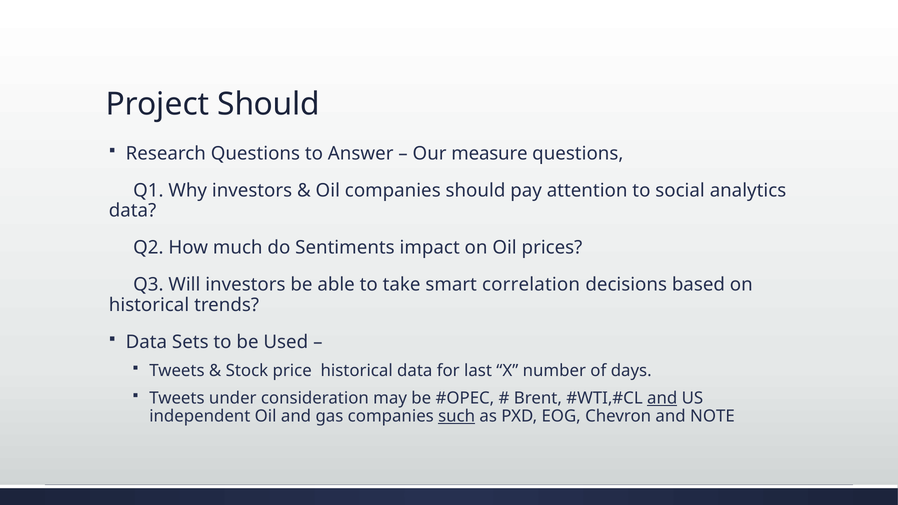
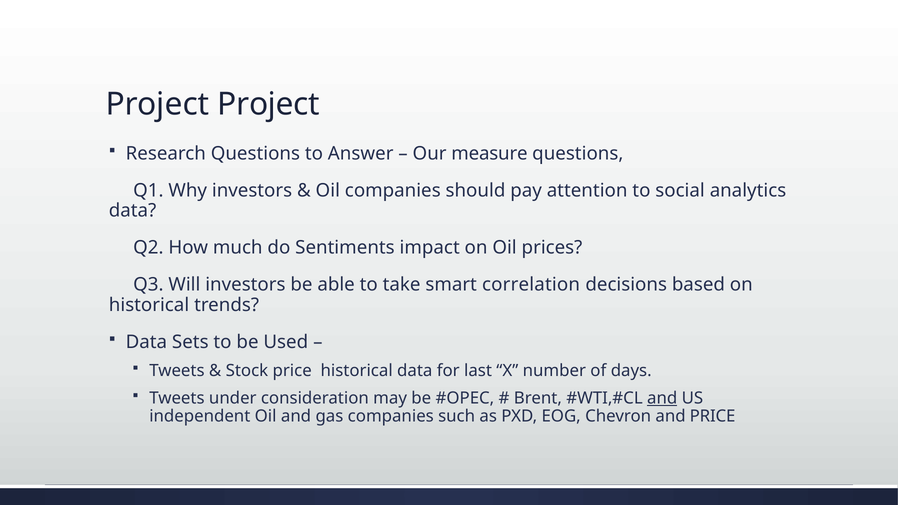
Project Should: Should -> Project
such underline: present -> none
and NOTE: NOTE -> PRICE
